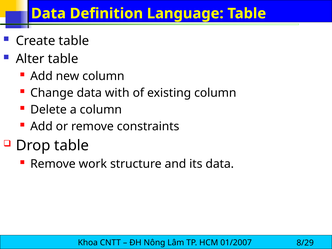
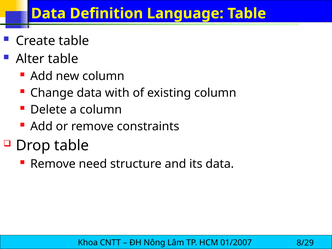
work: work -> need
